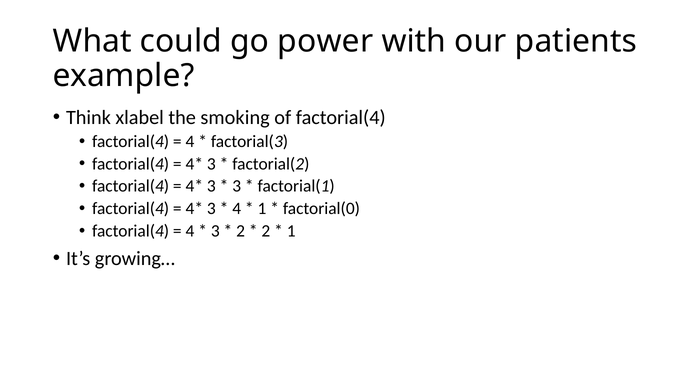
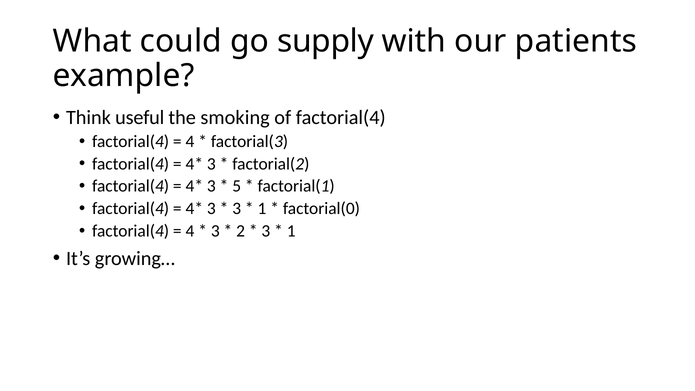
power: power -> supply
xlabel: xlabel -> useful
3 at (237, 186): 3 -> 5
4 at (237, 209): 4 -> 3
2 at (266, 231): 2 -> 3
